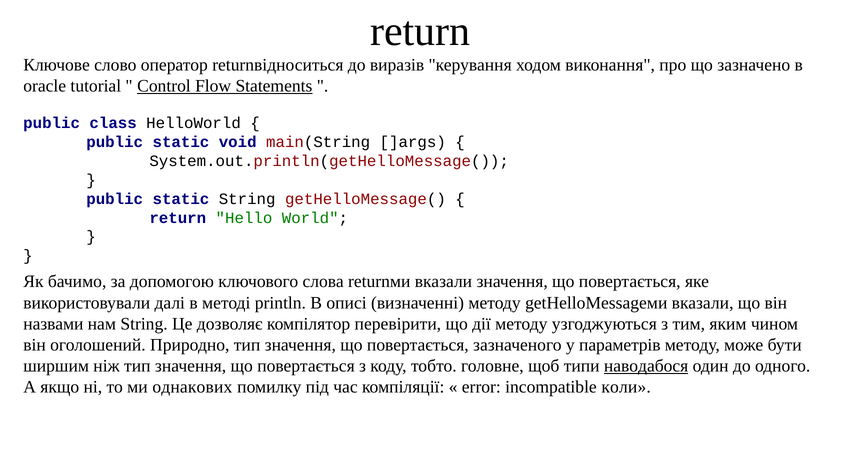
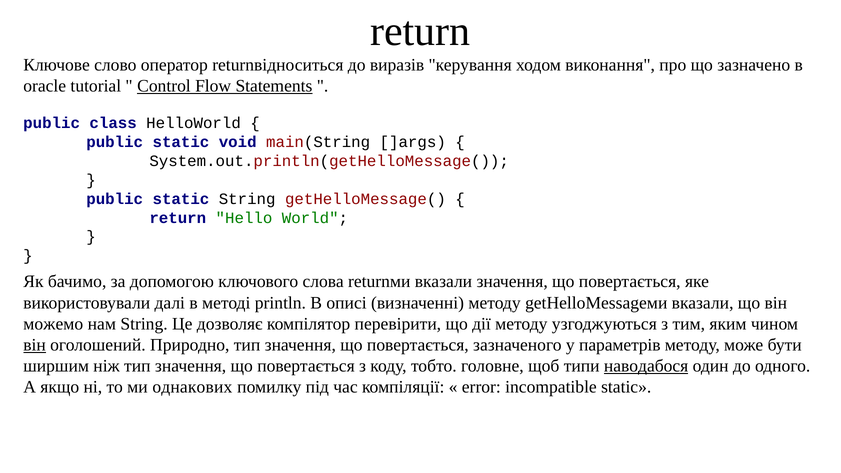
назвами: назвами -> можемо
він at (35, 345) underline: none -> present
incompatible коли: коли -> static
